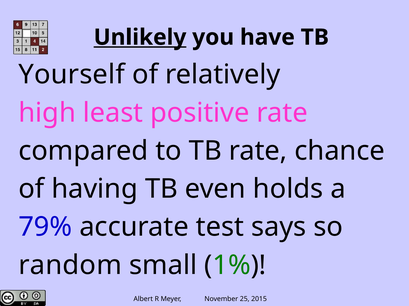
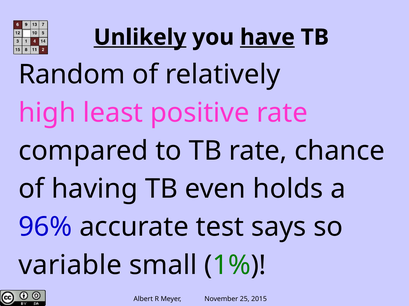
have underline: none -> present
Yourself: Yourself -> Random
79%: 79% -> 96%
random: random -> variable
